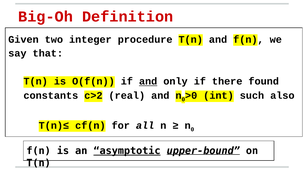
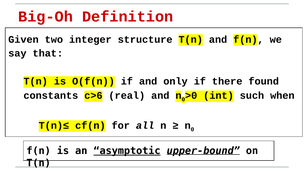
procedure: procedure -> structure
and at (148, 81) underline: present -> none
c>2: c>2 -> c>6
also: also -> when
